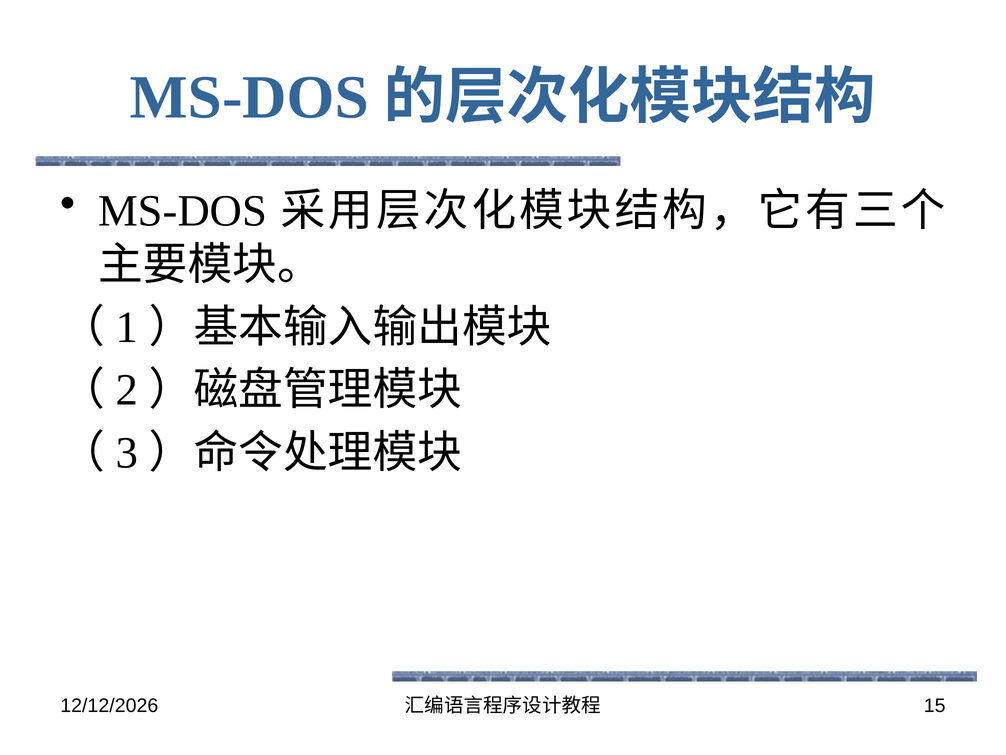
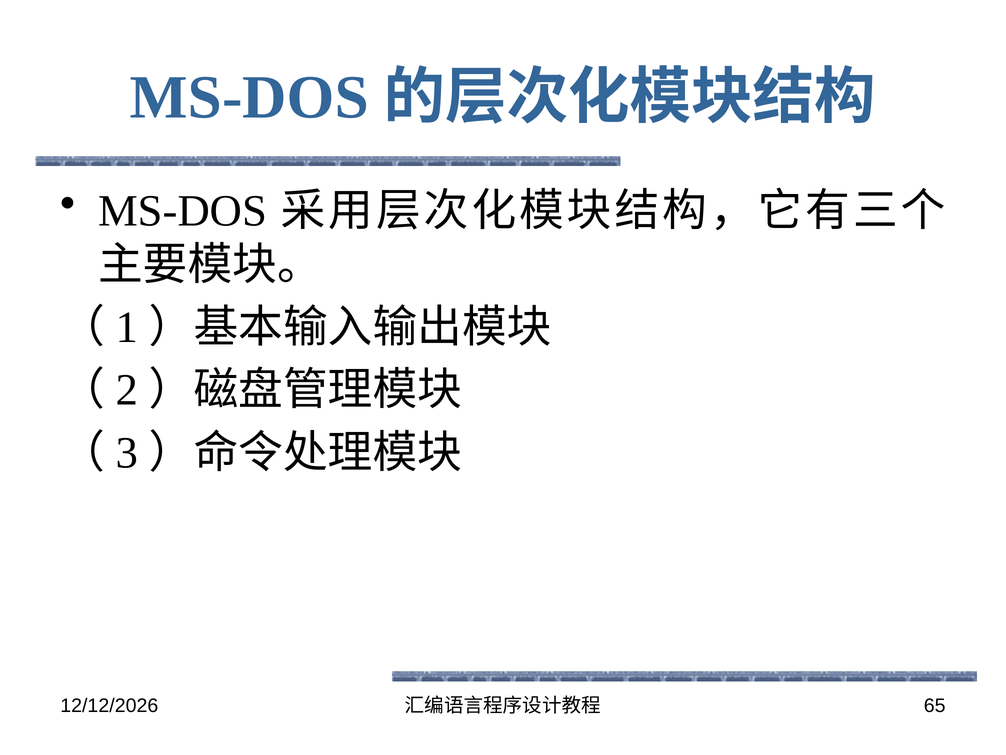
15: 15 -> 65
